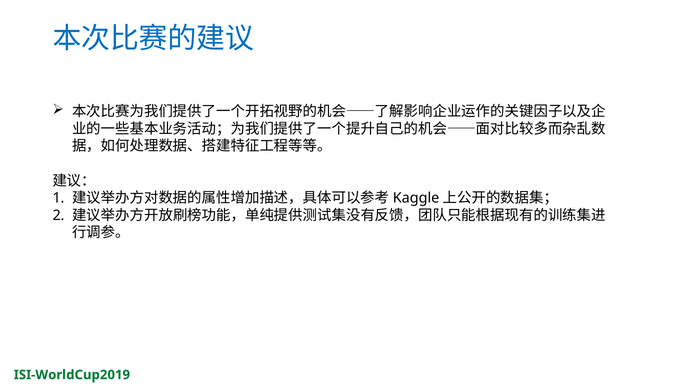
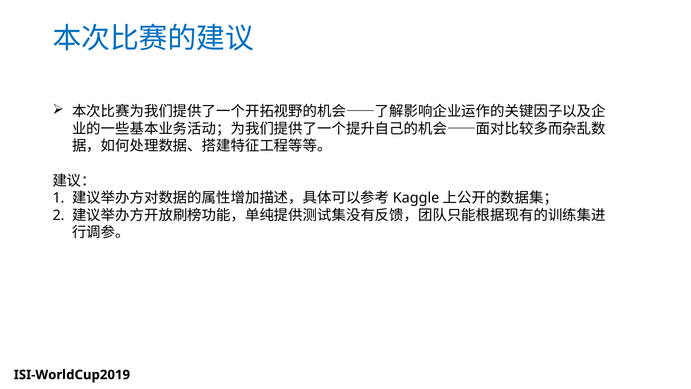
ISI-WorldCup2019 colour: green -> black
